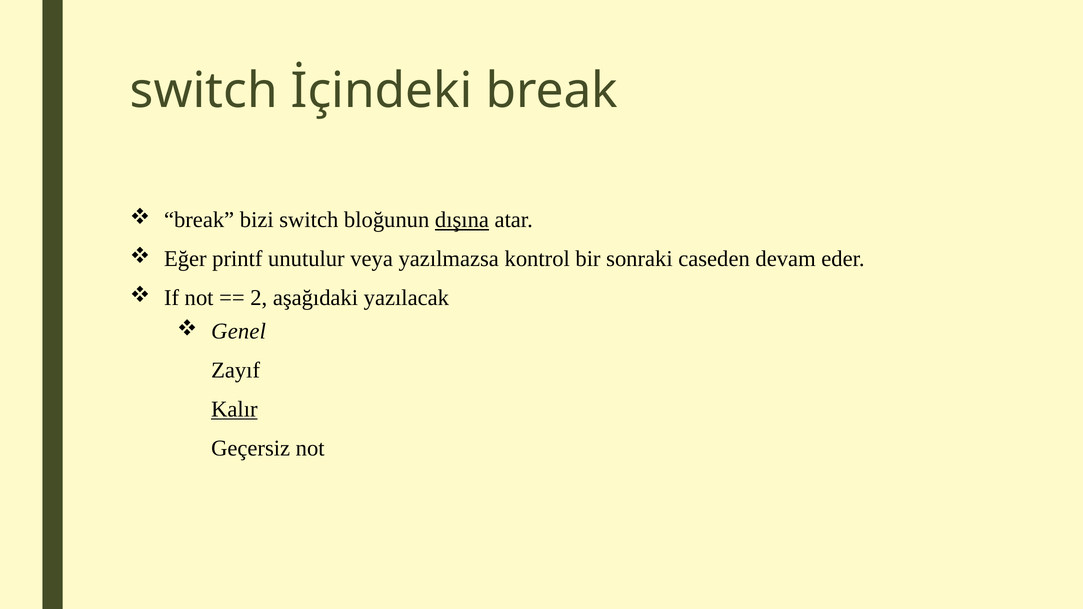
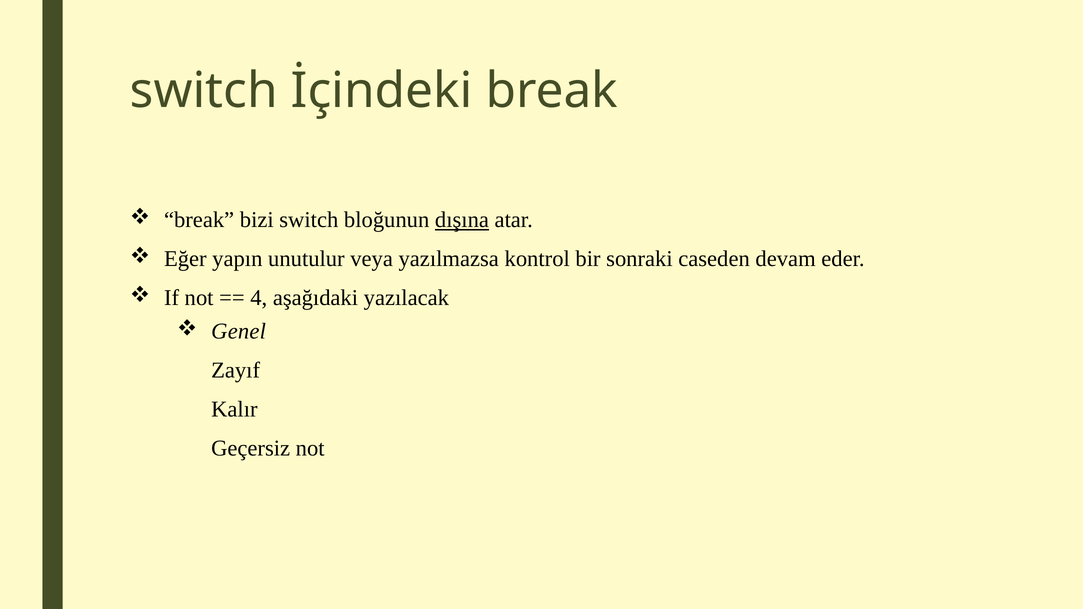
printf: printf -> yapın
2: 2 -> 4
Kalır underline: present -> none
